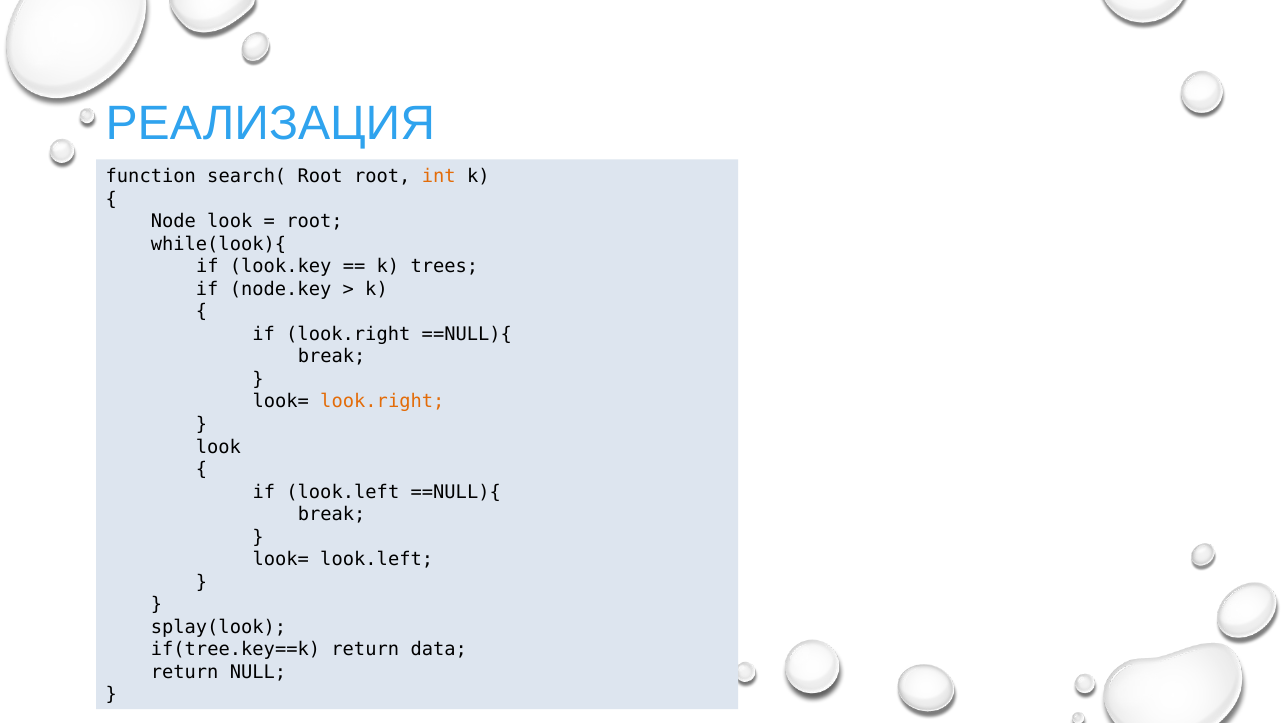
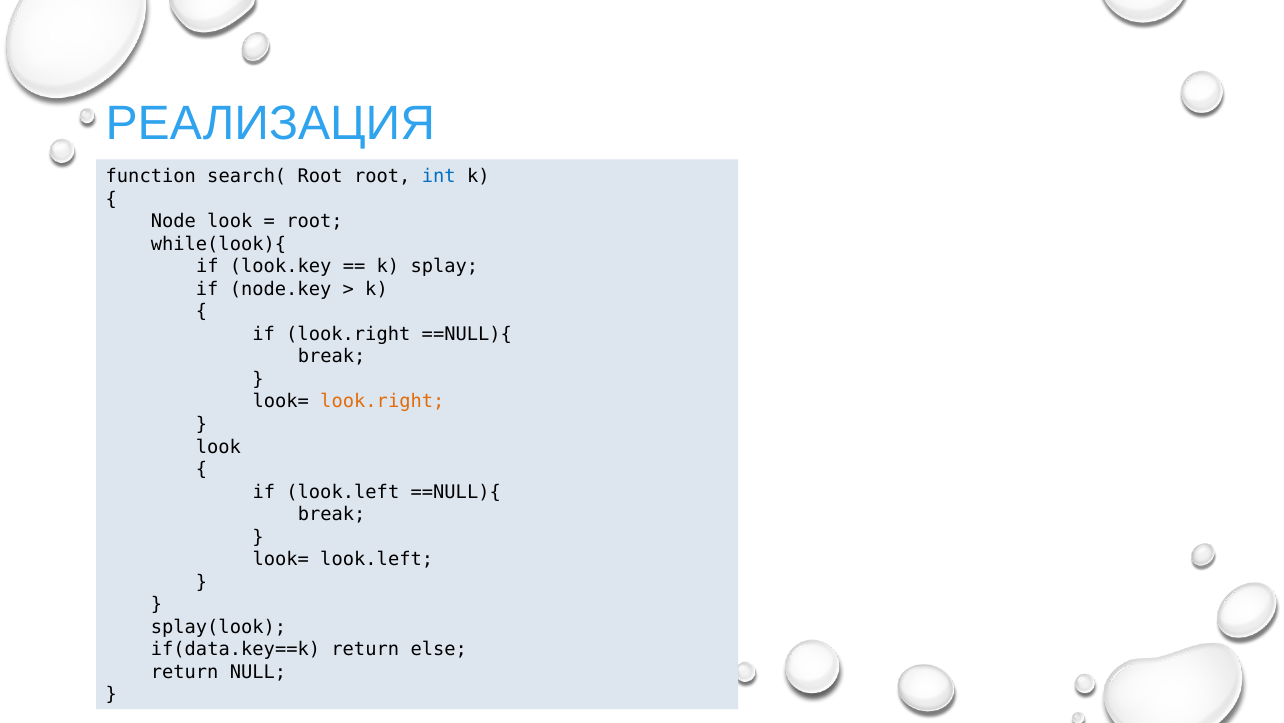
int colour: orange -> blue
trees: trees -> splay
if(tree.key==k: if(tree.key==k -> if(data.key==k
data: data -> else
